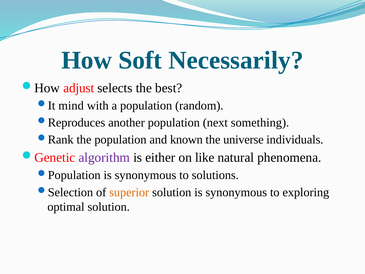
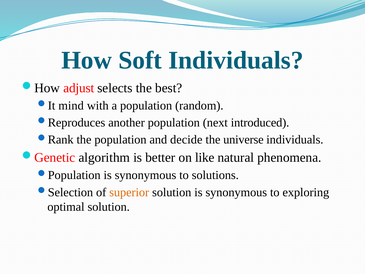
Soft Necessarily: Necessarily -> Individuals
something: something -> introduced
known: known -> decide
algorithm colour: purple -> black
either: either -> better
